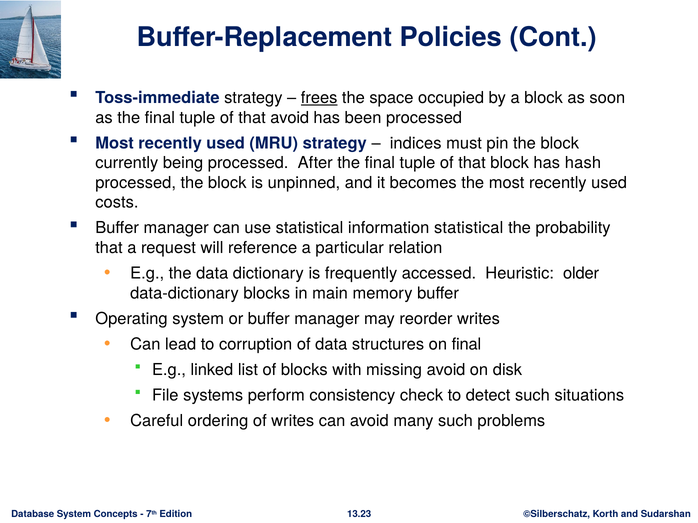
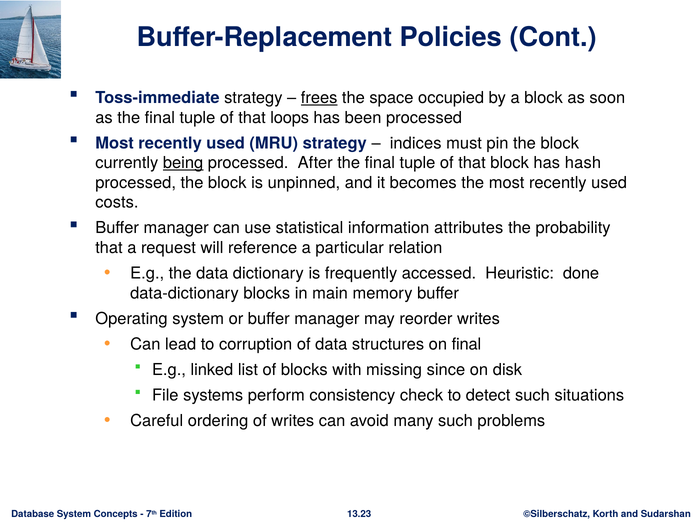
that avoid: avoid -> loops
being underline: none -> present
information statistical: statistical -> attributes
older: older -> done
missing avoid: avoid -> since
